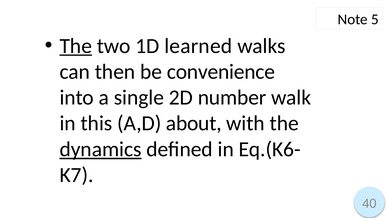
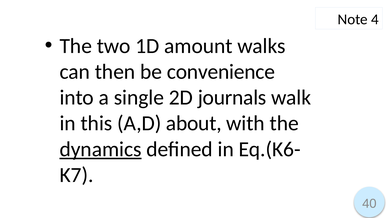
5: 5 -> 4
The at (76, 46) underline: present -> none
learned: learned -> amount
number: number -> journals
